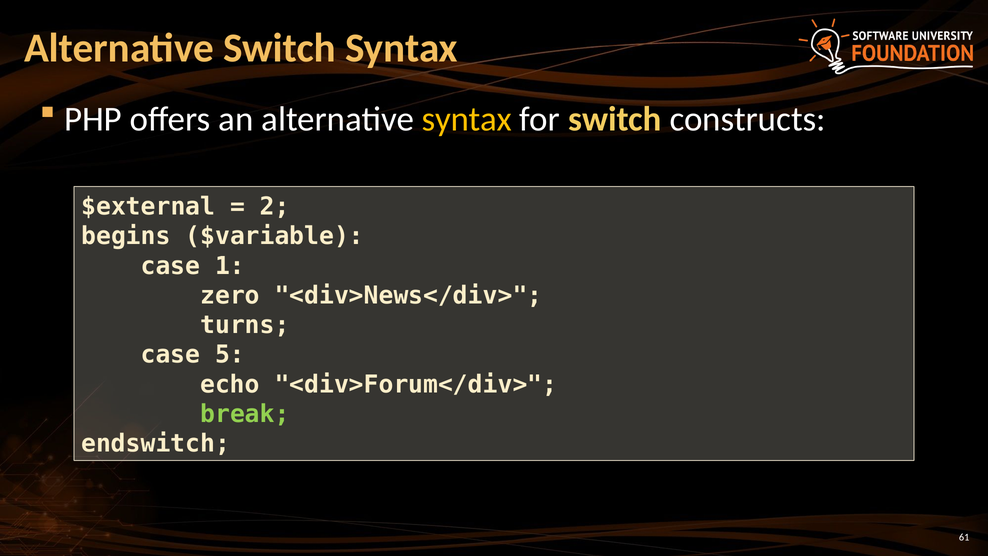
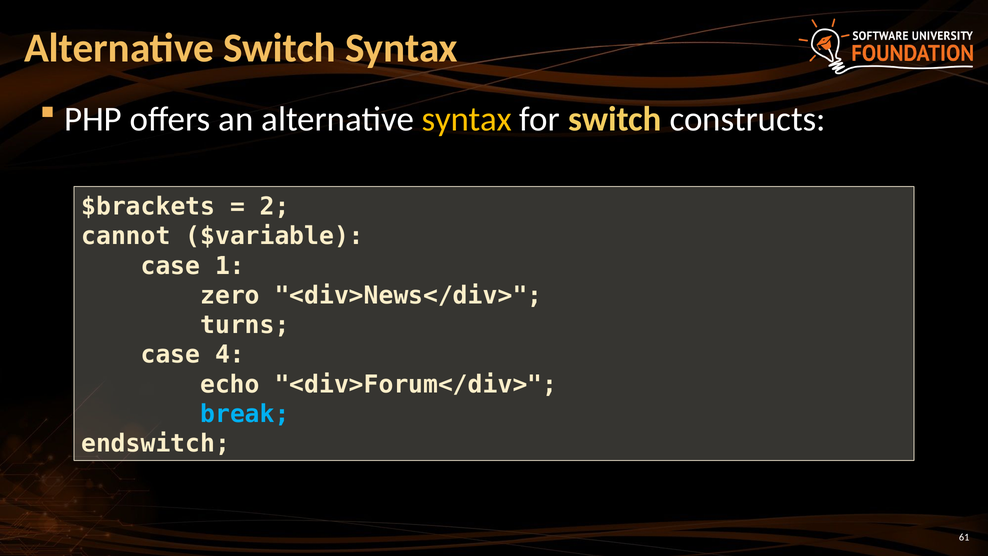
$external: $external -> $brackets
begins: begins -> cannot
5: 5 -> 4
break colour: light green -> light blue
